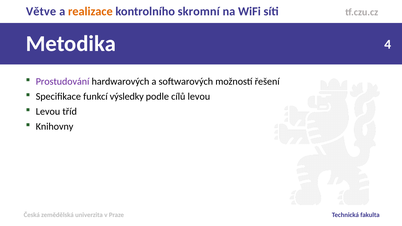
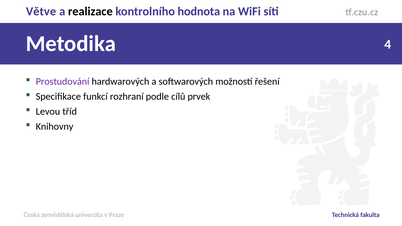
realizace colour: orange -> black
skromní: skromní -> hodnota
výsledky: výsledky -> rozhraní
cílů levou: levou -> prvek
